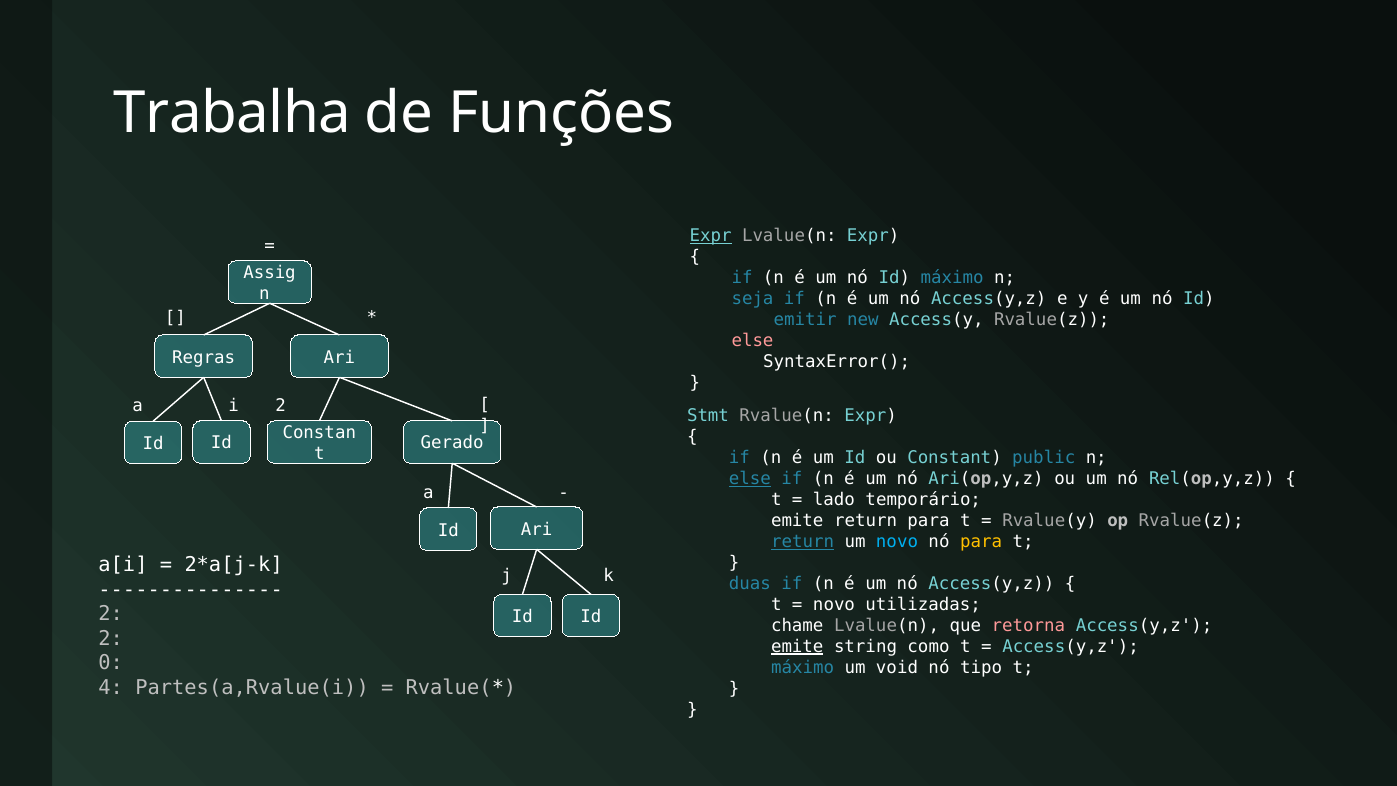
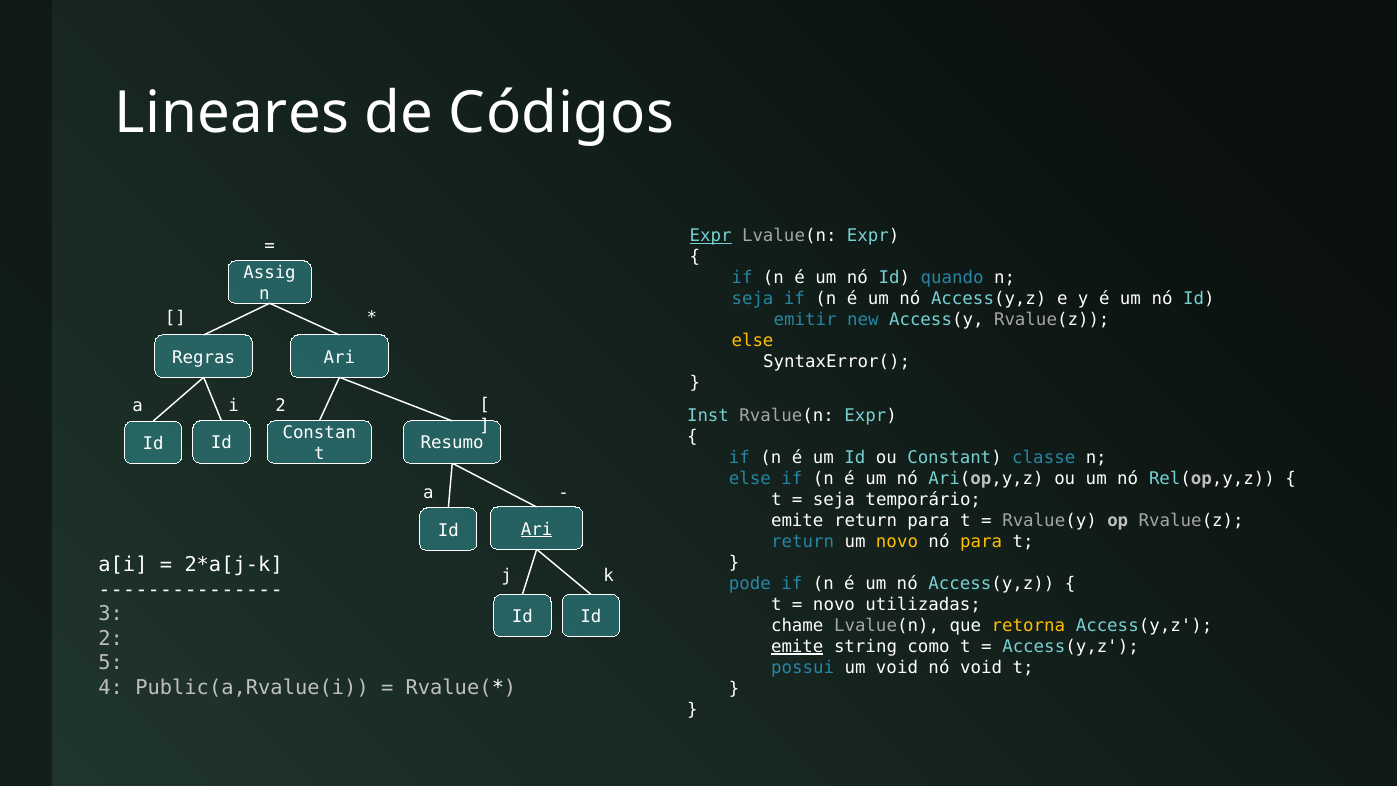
Trabalha: Trabalha -> Lineares
Funções: Funções -> Códigos
Id máximo: máximo -> quando
else at (753, 341) colour: pink -> yellow
Stmt: Stmt -> Inst
Gerado: Gerado -> Resumo
public: public -> classe
else at (750, 479) underline: present -> none
lado at (834, 500): lado -> seja
Ari at (537, 529) underline: none -> present
return at (803, 542) underline: present -> none
novo at (897, 542) colour: light blue -> yellow
duas: duas -> pode
2 at (111, 614): 2 -> 3
retorna colour: pink -> yellow
0: 0 -> 5
máximo at (803, 667): máximo -> possui
nó tipo: tipo -> void
Partes(a,Rvalue(i: Partes(a,Rvalue(i -> Public(a,Rvalue(i
